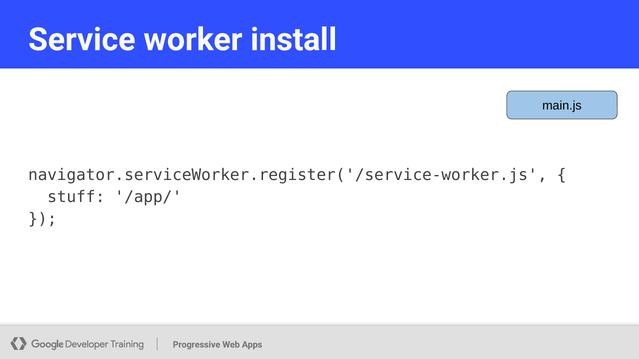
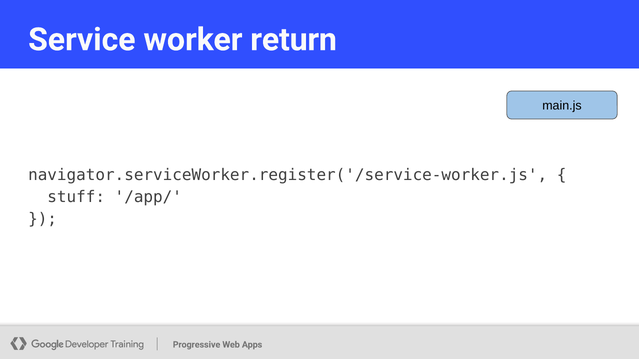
install: install -> return
